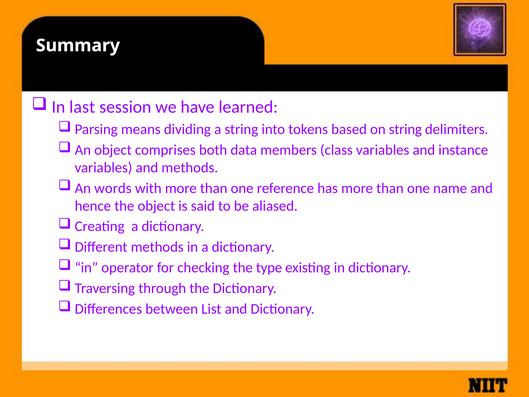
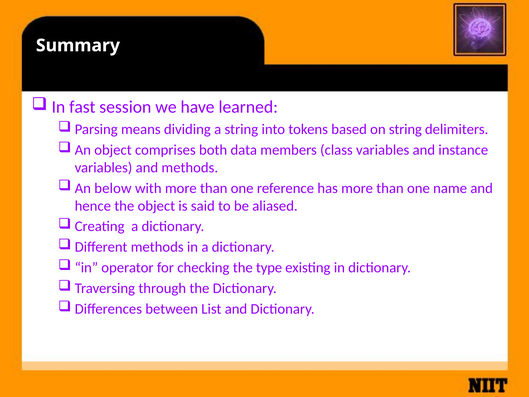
last: last -> fast
words: words -> below
